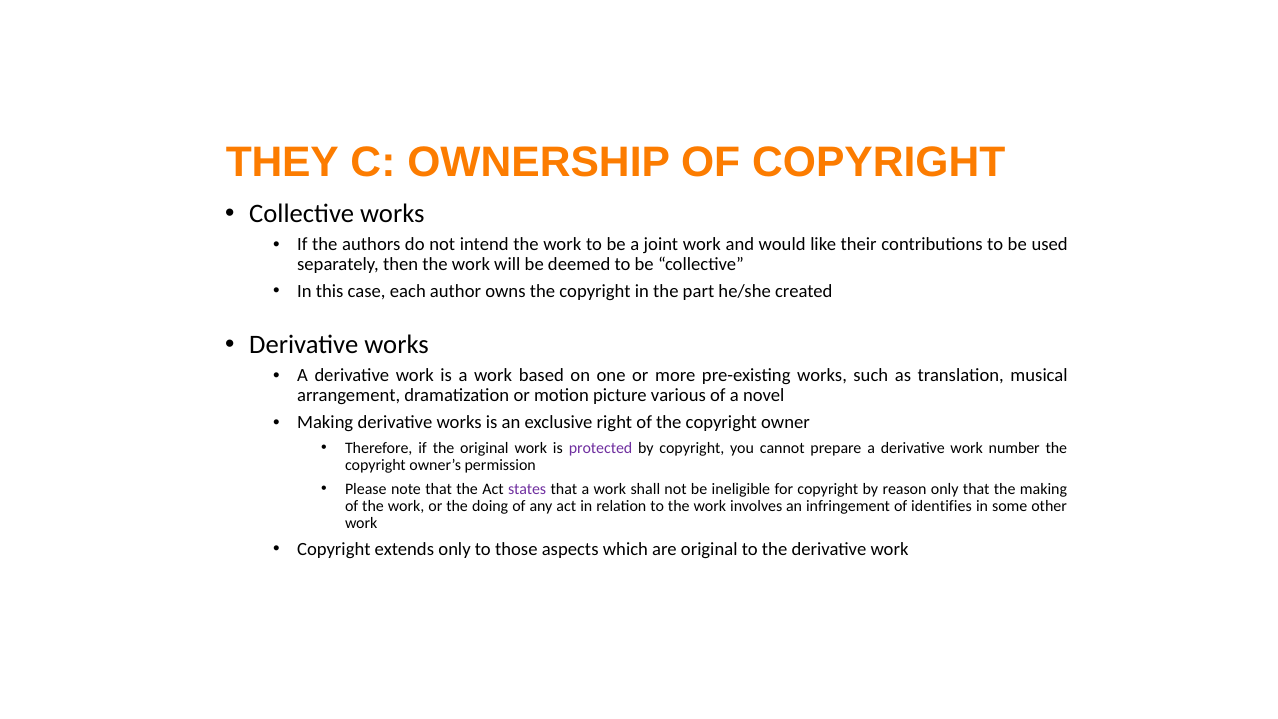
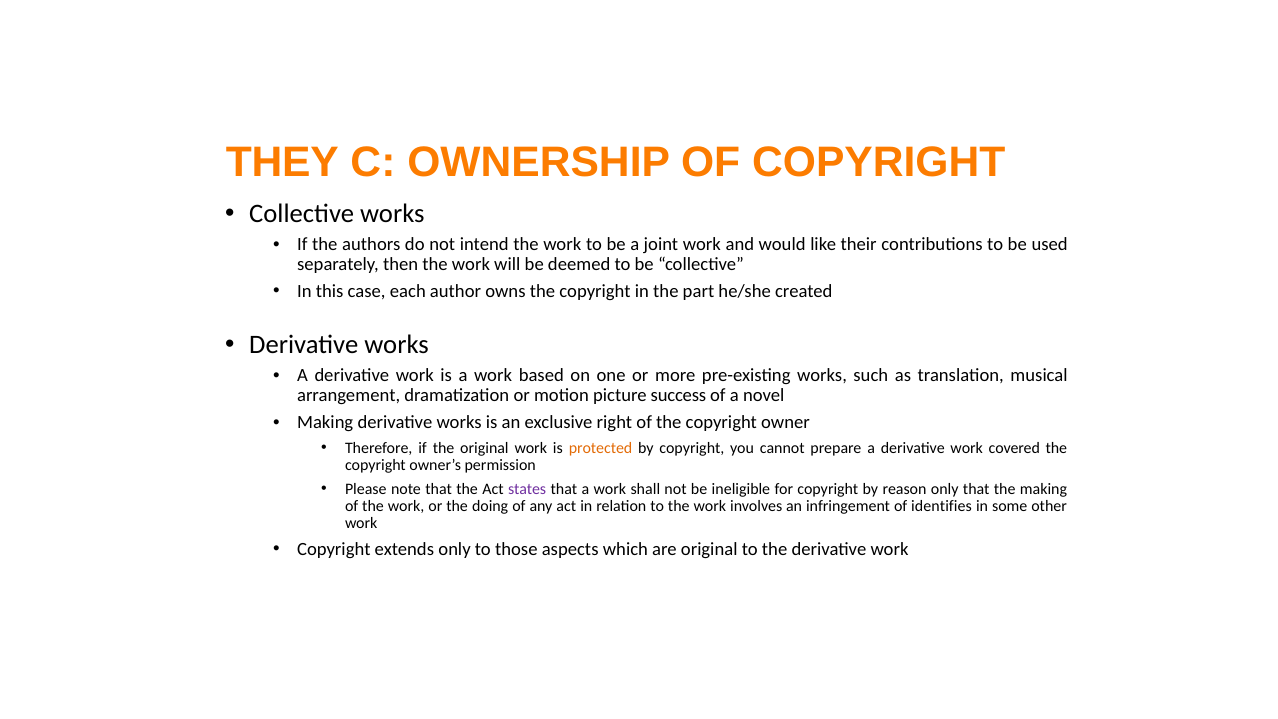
various: various -> success
protected colour: purple -> orange
number: number -> covered
